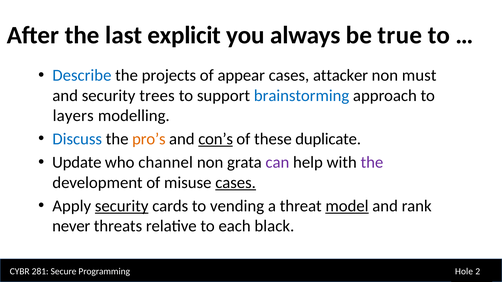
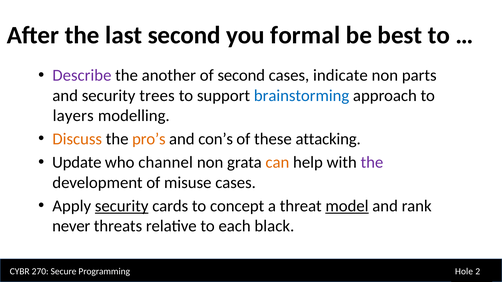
last explicit: explicit -> second
always: always -> formal
true: true -> best
Describe colour: blue -> purple
projects: projects -> another
of appear: appear -> second
attacker: attacker -> indicate
must: must -> parts
Discuss colour: blue -> orange
con’s underline: present -> none
duplicate: duplicate -> attacking
can colour: purple -> orange
cases at (236, 183) underline: present -> none
vending: vending -> concept
281: 281 -> 270
